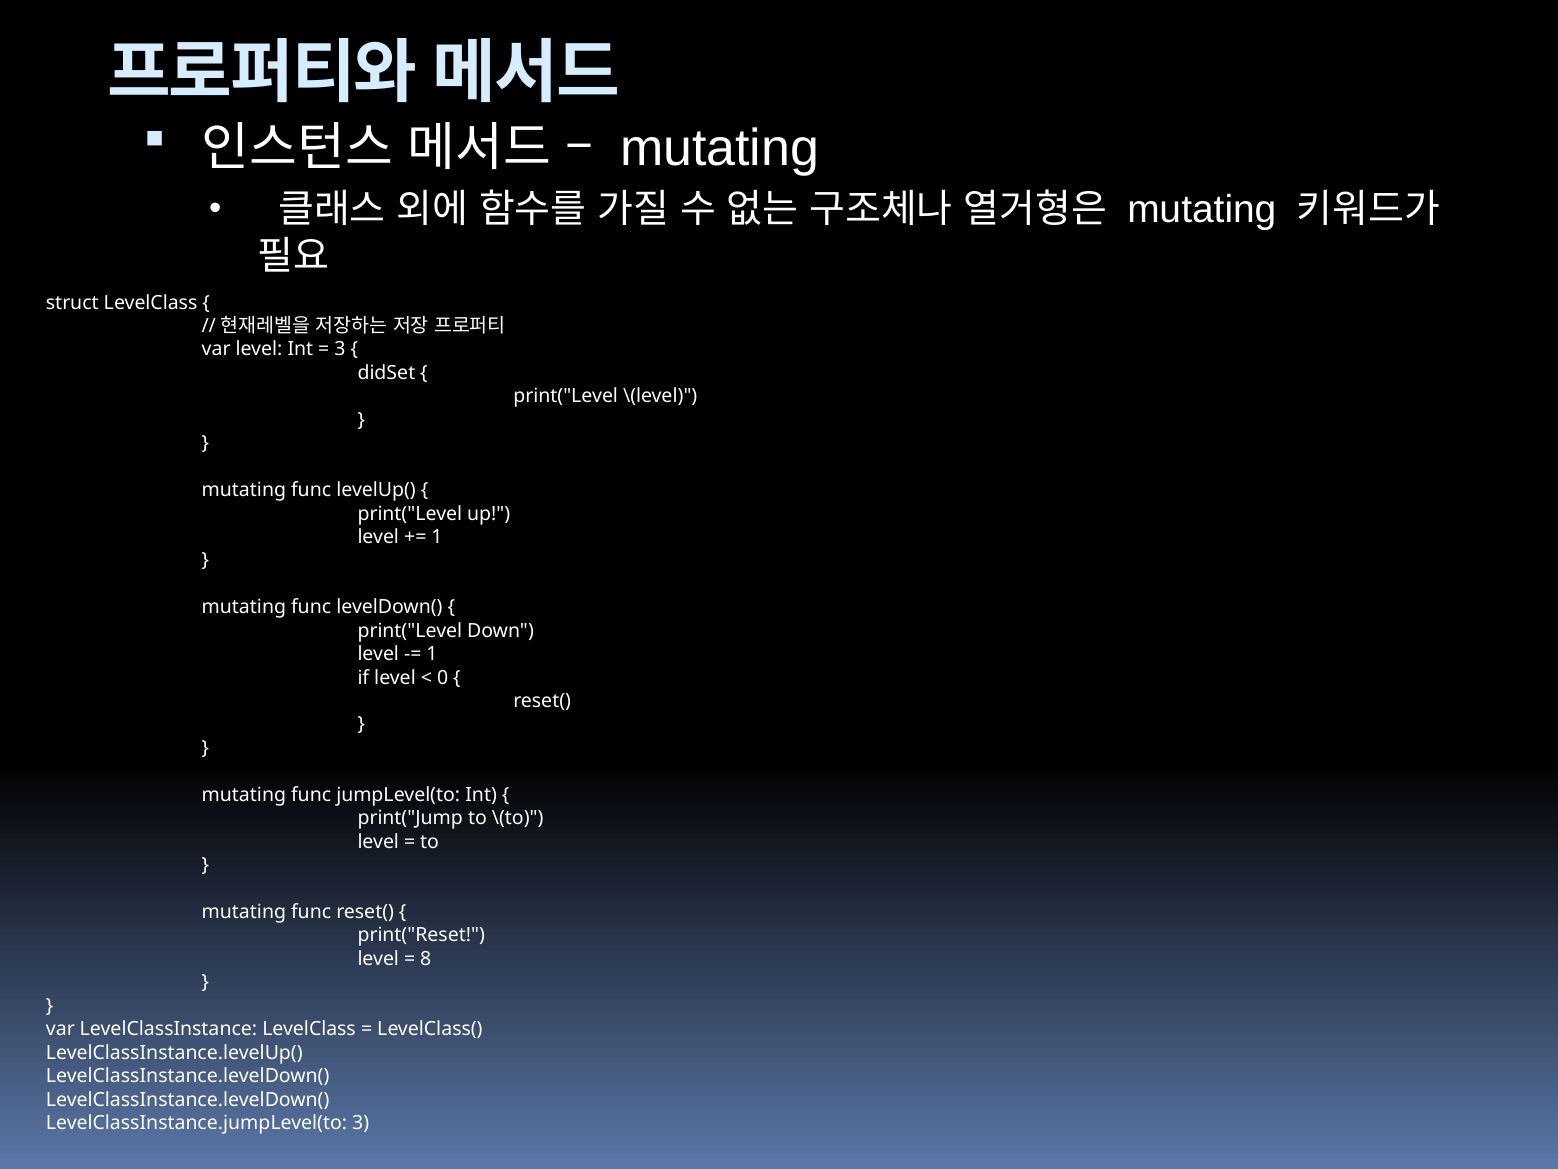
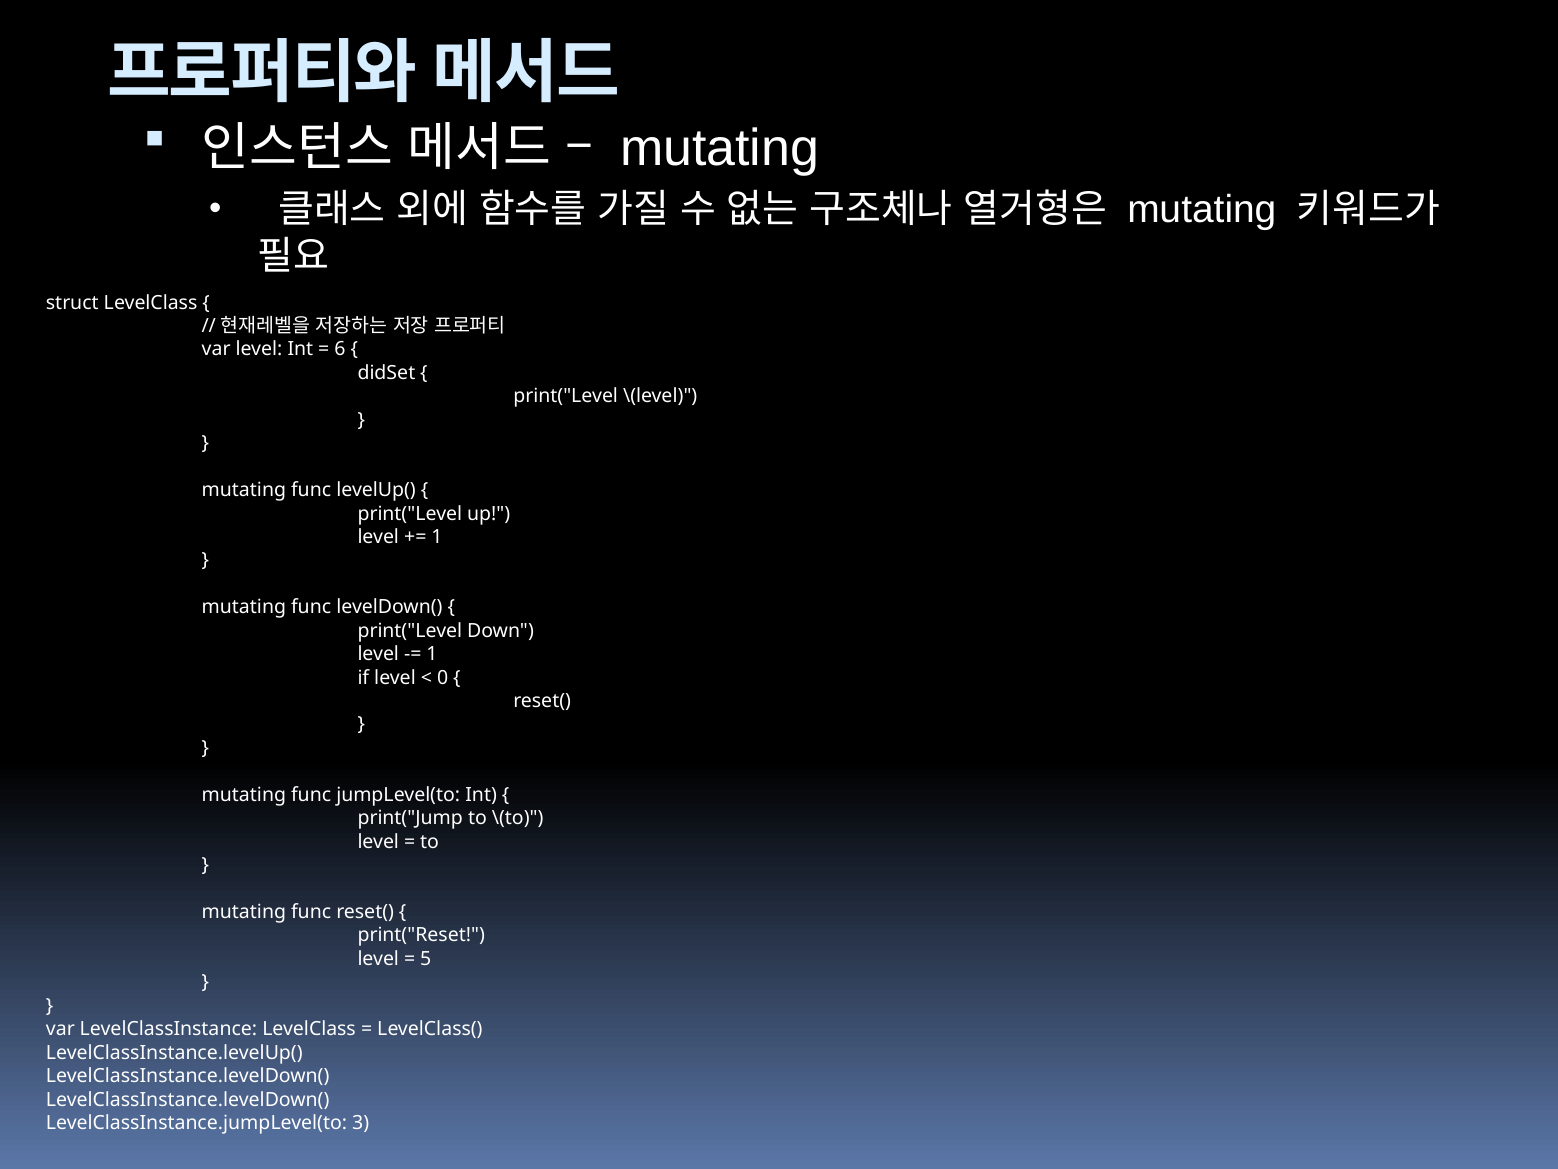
3 at (340, 349): 3 -> 6
8: 8 -> 5
